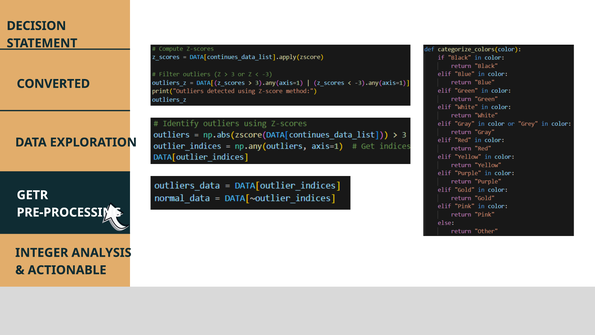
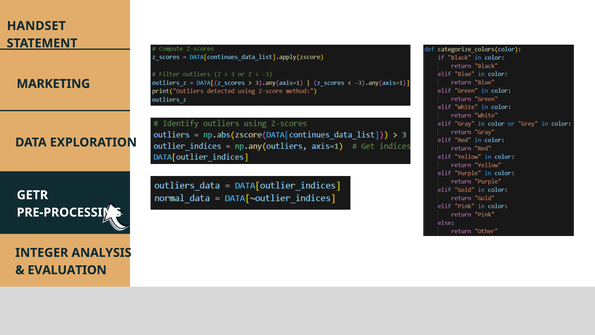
DECISION: DECISION -> HANDSET
CONVERTED: CONVERTED -> MARKETING
ACTIONABLE: ACTIONABLE -> EVALUATION
